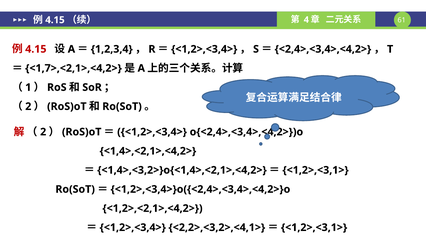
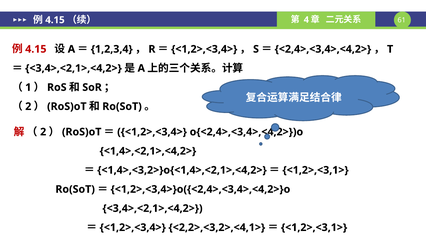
<1,7>,<2,1>,<4,2> at (74, 68): <1,7>,<2,1>,<4,2> -> <3,4>,<2,1>,<4,2>
<1,2>,<2,1>,<4,2> at (153, 209): <1,2>,<2,1>,<4,2> -> <3,4>,<2,1>,<4,2>
